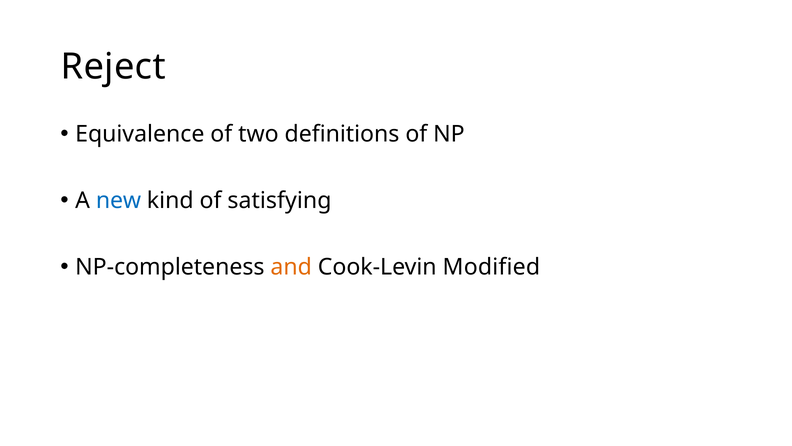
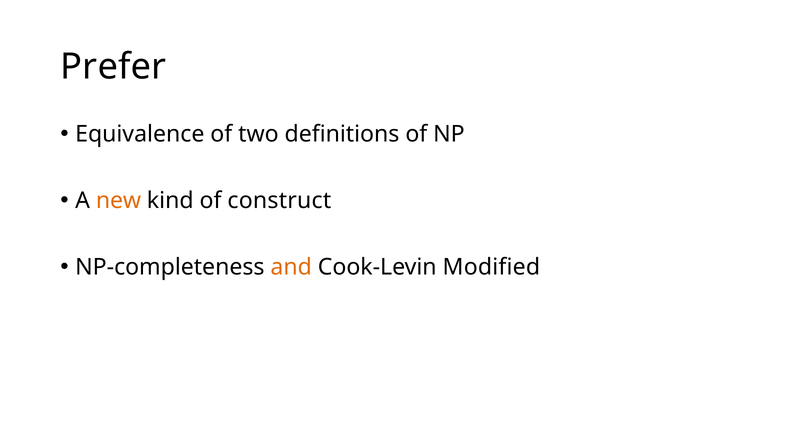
Reject: Reject -> Prefer
new colour: blue -> orange
satisfying: satisfying -> construct
